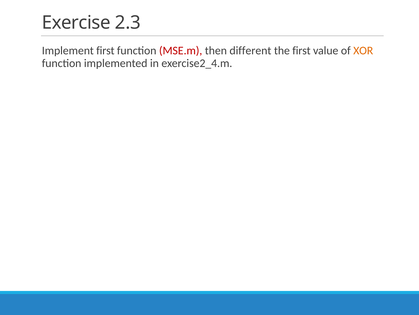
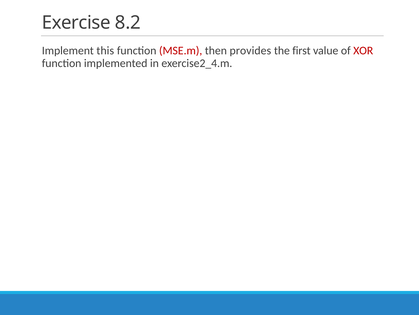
2.3: 2.3 -> 8.2
Implement first: first -> this
different: different -> provides
XOR colour: orange -> red
